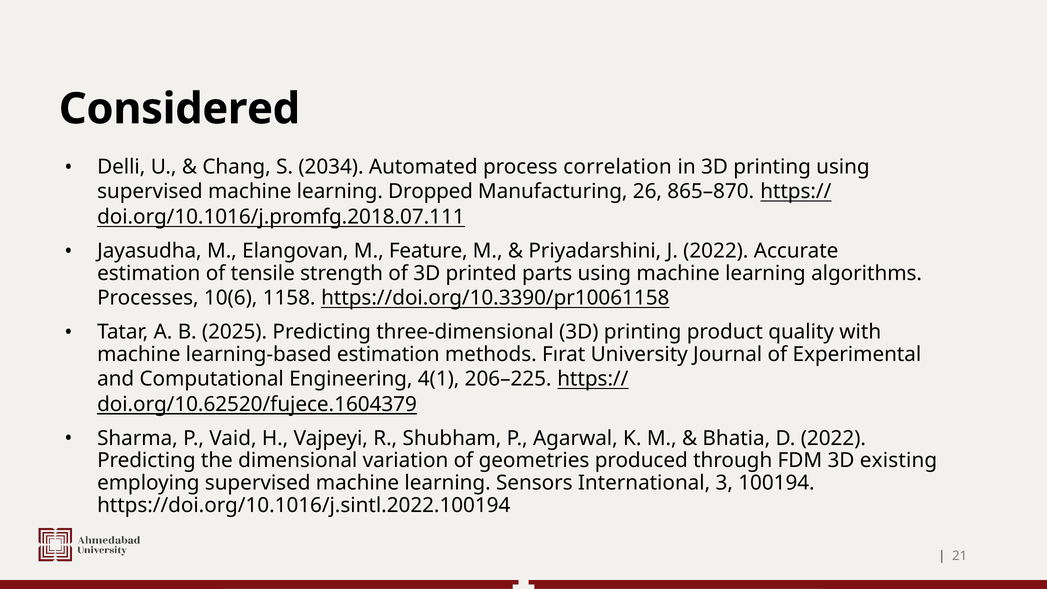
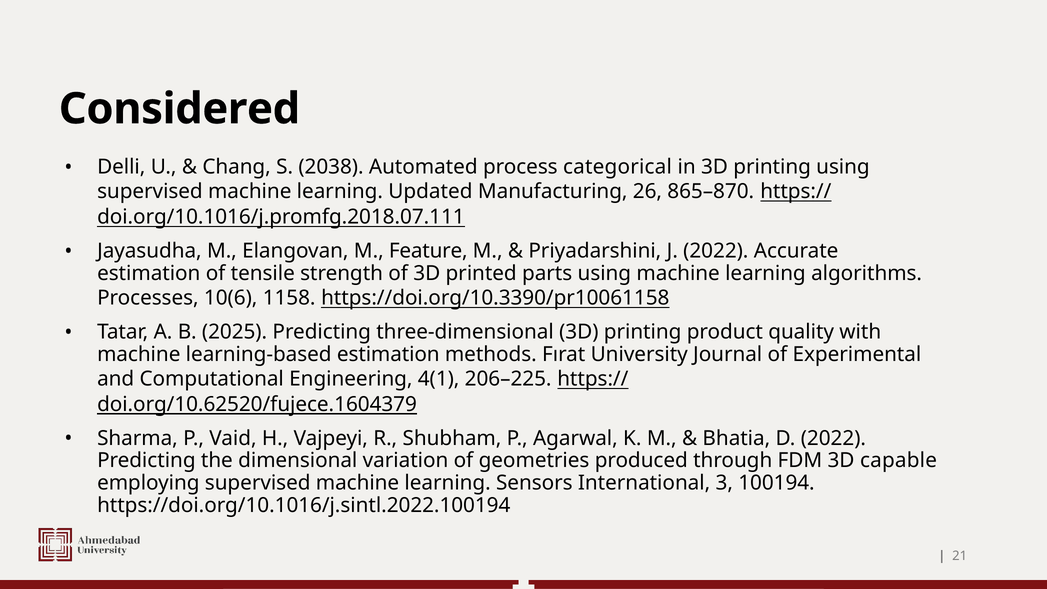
2034: 2034 -> 2038
correlation: correlation -> categorical
Dropped: Dropped -> Updated
existing: existing -> capable
